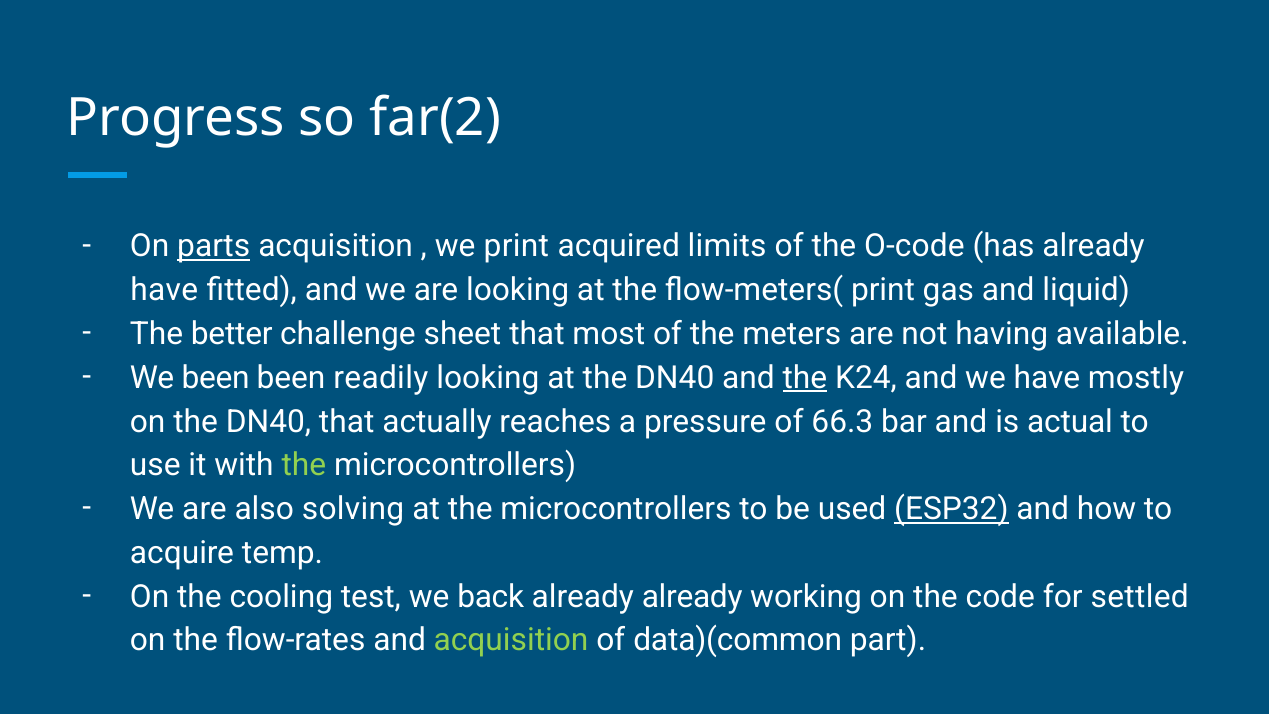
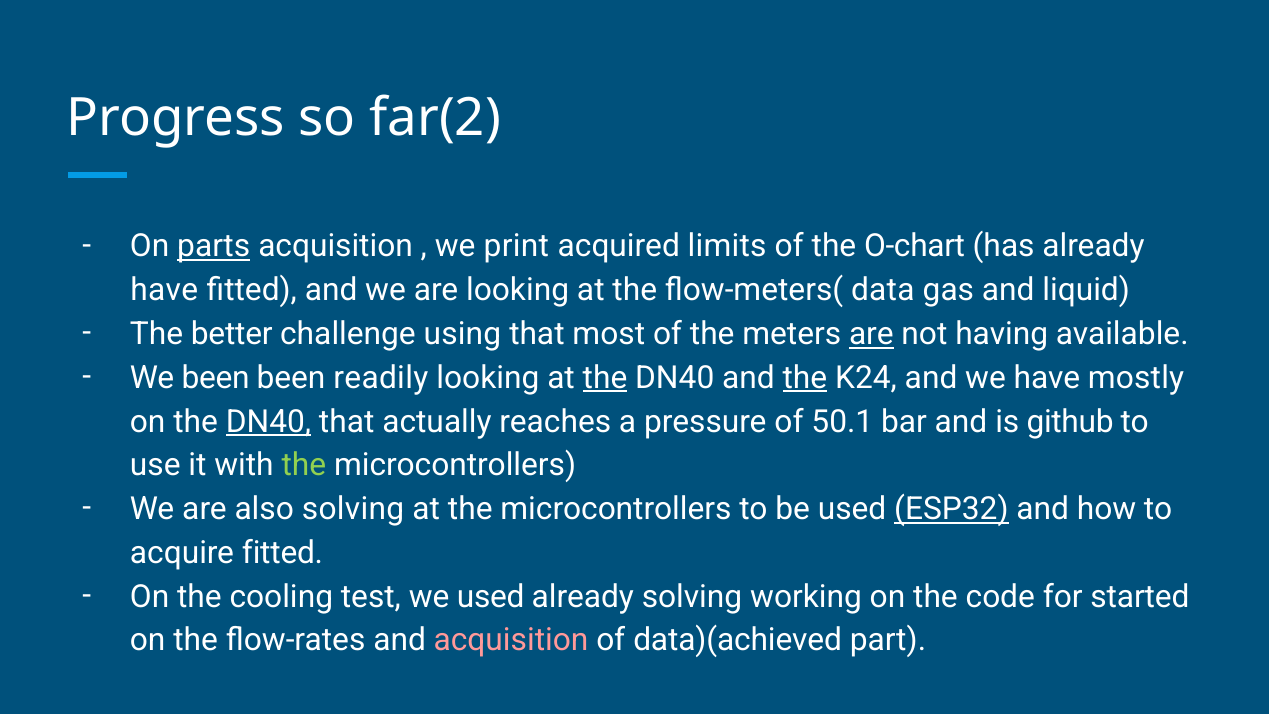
O-code: O-code -> O-chart
flow-meters( print: print -> data
sheet: sheet -> using
are at (871, 334) underline: none -> present
the at (605, 378) underline: none -> present
DN40 at (269, 421) underline: none -> present
66.3: 66.3 -> 50.1
actual: actual -> github
acquire temp: temp -> fitted
we back: back -> used
already already: already -> solving
settled: settled -> started
acquisition at (511, 640) colour: light green -> pink
data)(common: data)(common -> data)(achieved
